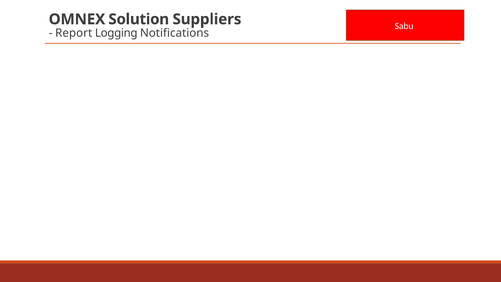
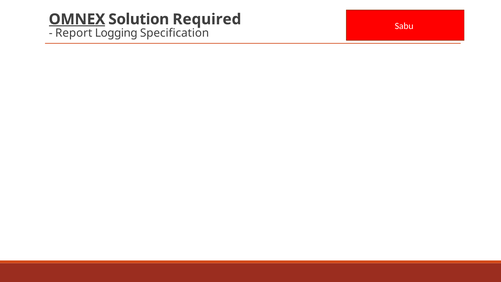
OMNEX underline: none -> present
Suppliers: Suppliers -> Required
Notifications: Notifications -> Specification
